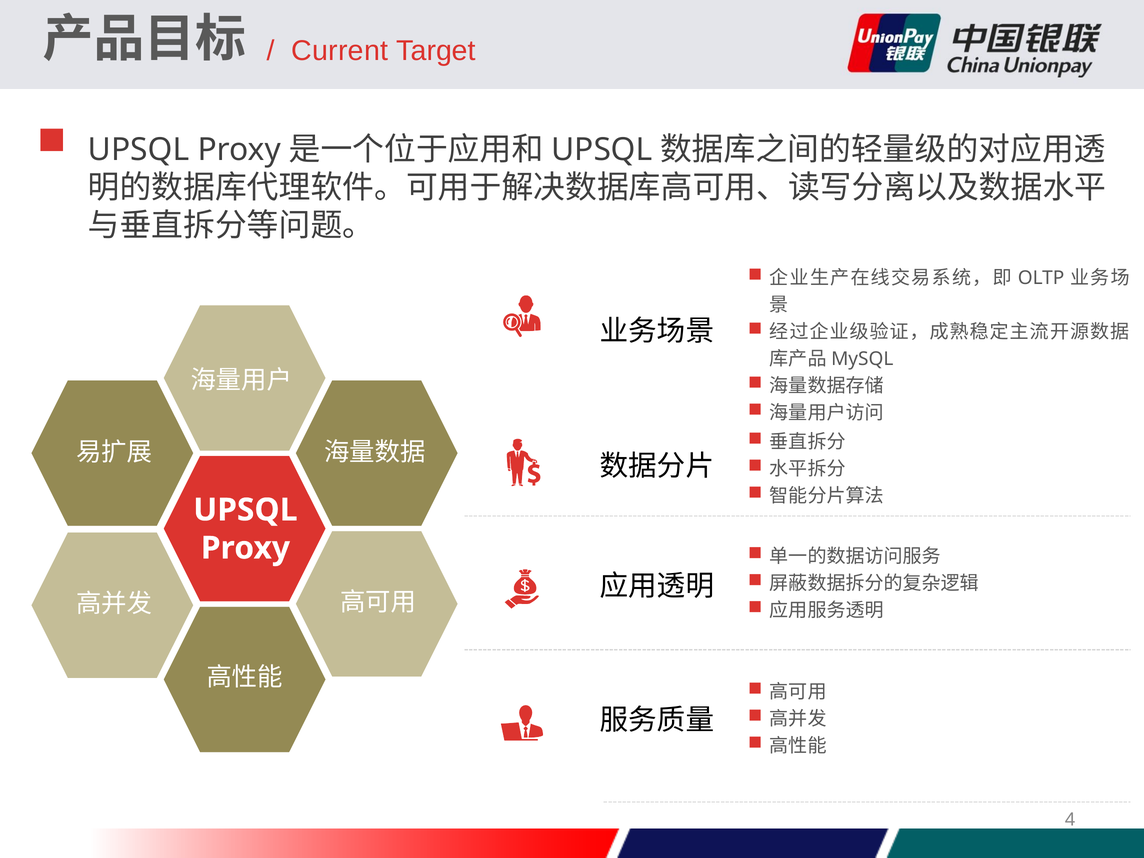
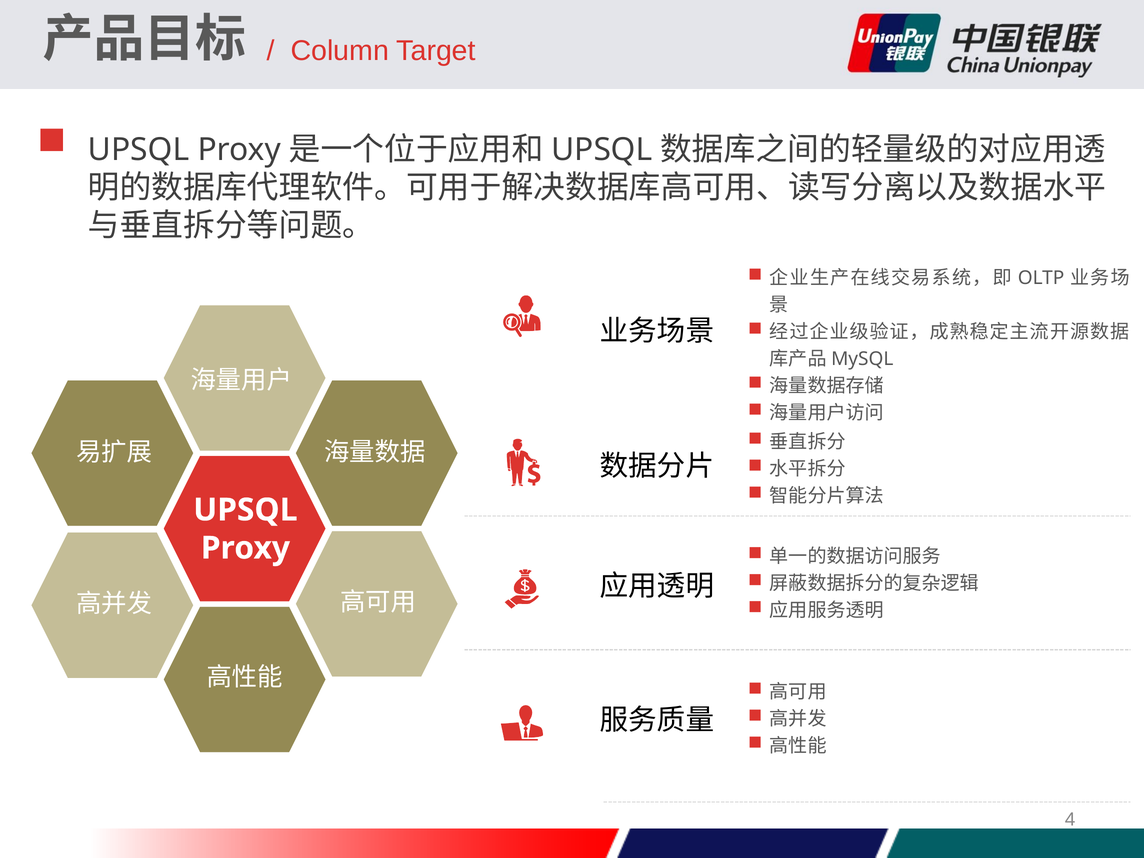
Current: Current -> Column
